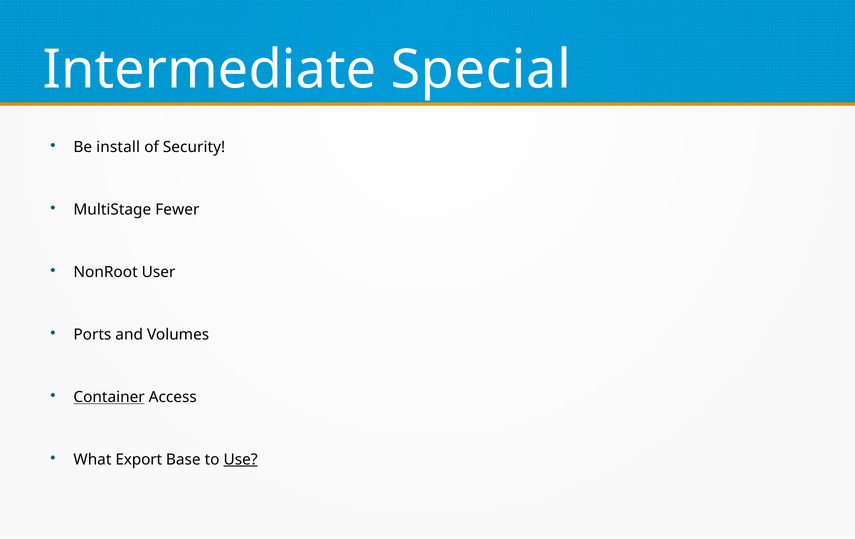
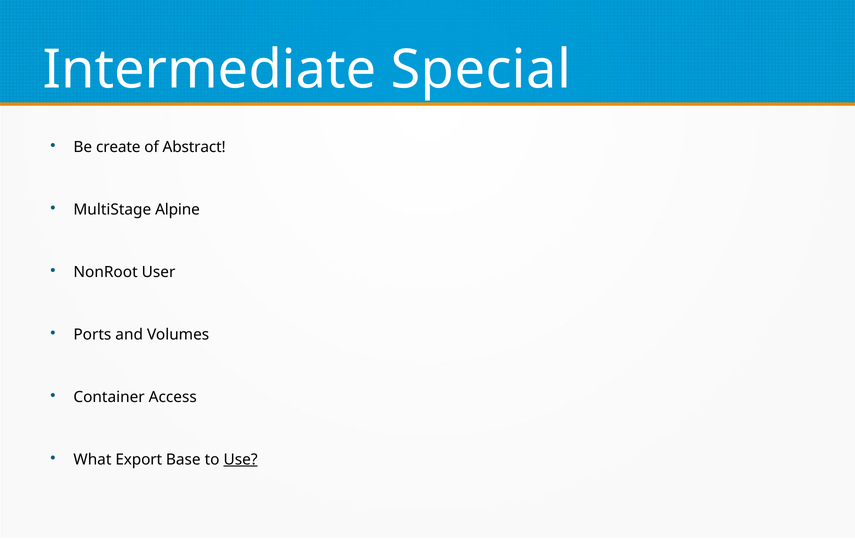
install: install -> create
Security: Security -> Abstract
Fewer: Fewer -> Alpine
Container underline: present -> none
